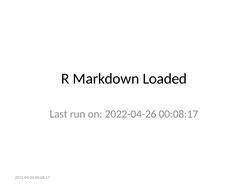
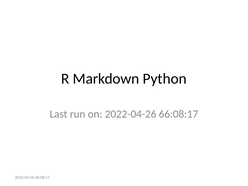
Loaded: Loaded -> Python
00:08:17: 00:08:17 -> 66:08:17
